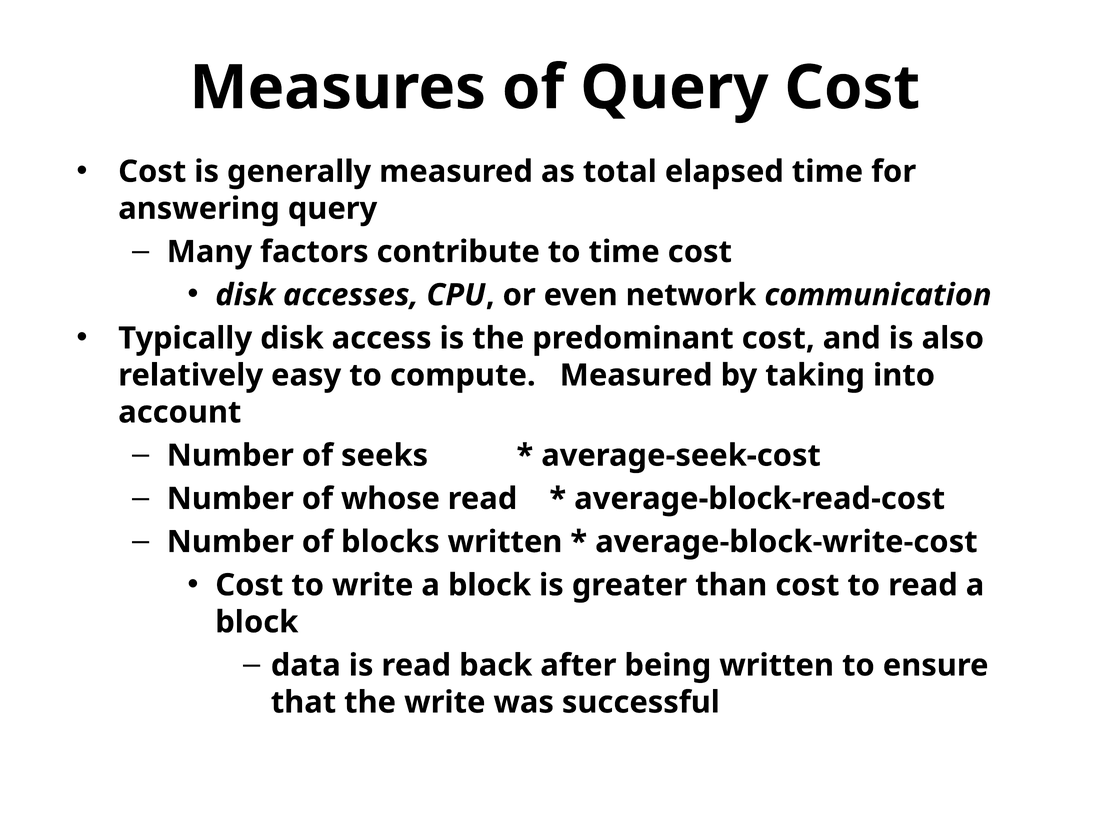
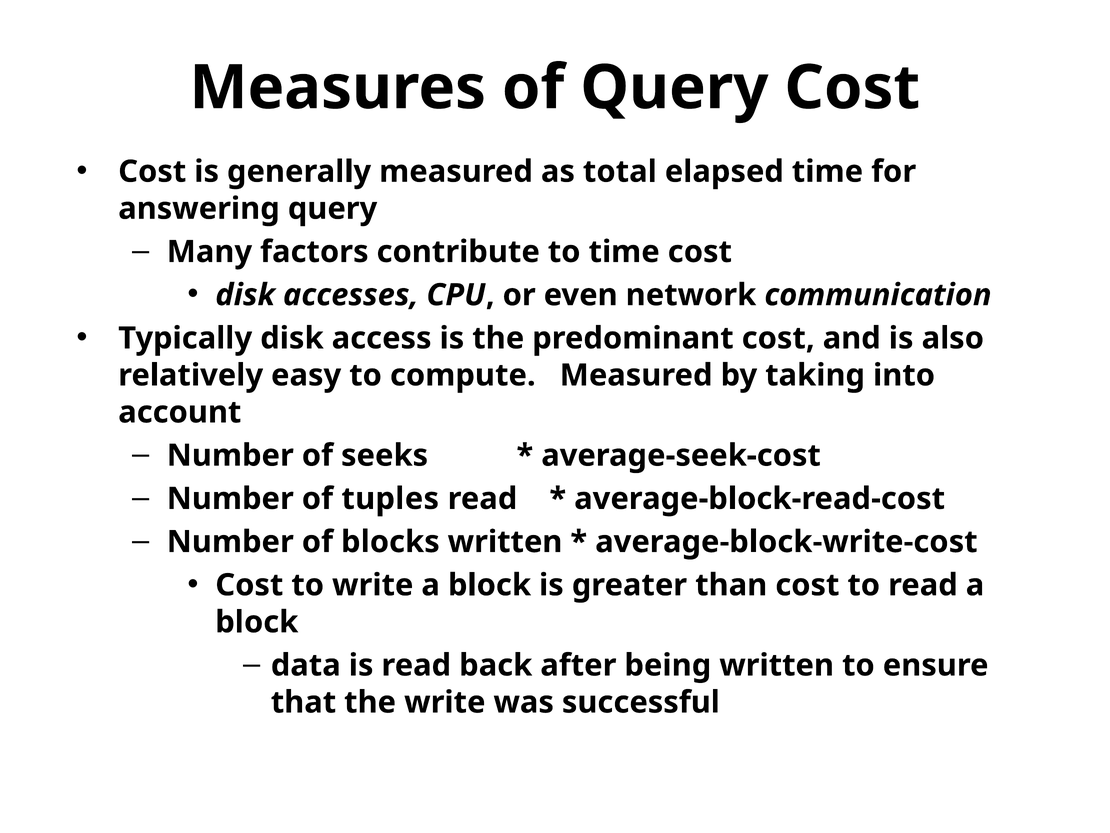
whose: whose -> tuples
